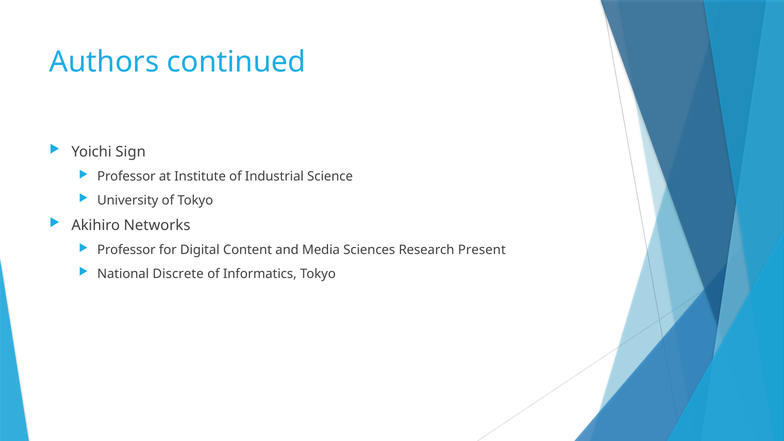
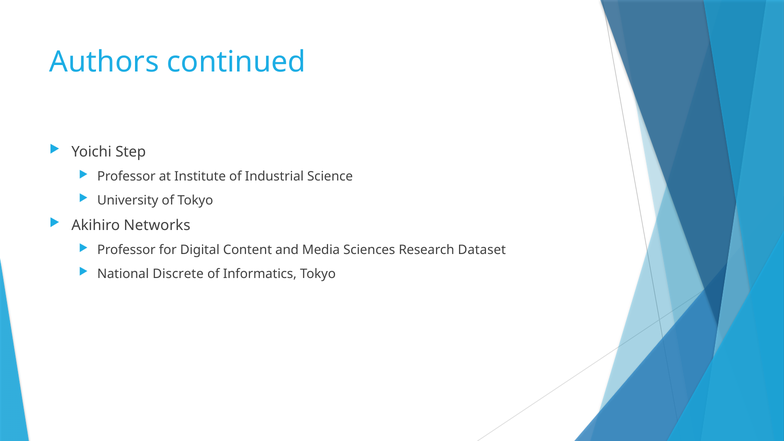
Sign: Sign -> Step
Present: Present -> Dataset
